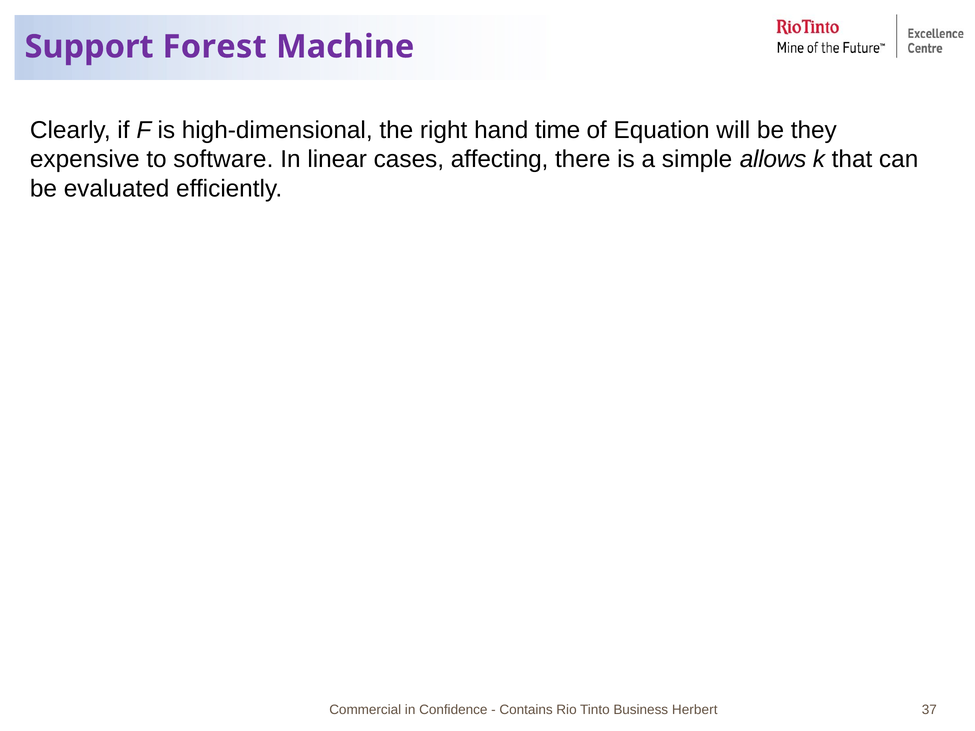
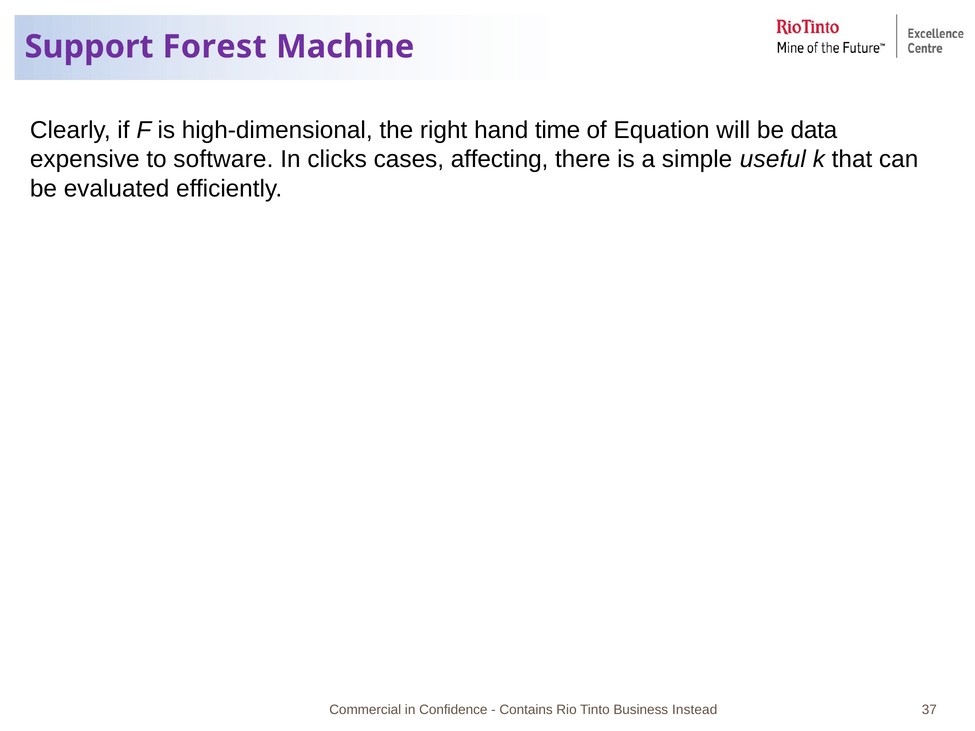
they: they -> data
linear: linear -> clicks
allows: allows -> useful
Herbert: Herbert -> Instead
